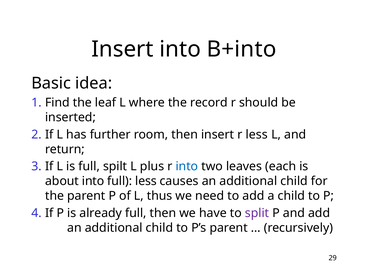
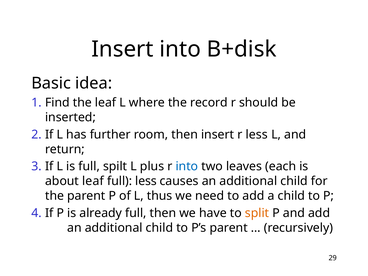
B+into: B+into -> B+disk
about into: into -> leaf
split colour: purple -> orange
